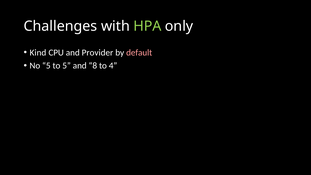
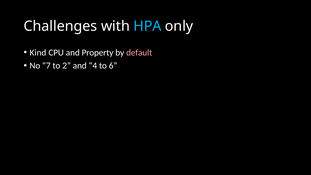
HPA colour: light green -> light blue
Provider: Provider -> Property
No 5: 5 -> 7
to 5: 5 -> 2
8: 8 -> 4
4: 4 -> 6
